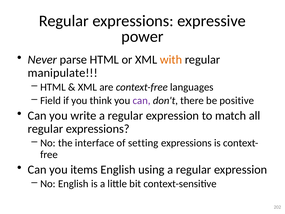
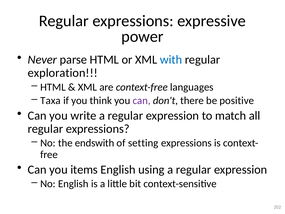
with colour: orange -> blue
manipulate: manipulate -> exploration
Field: Field -> Taxa
interface: interface -> endswith
